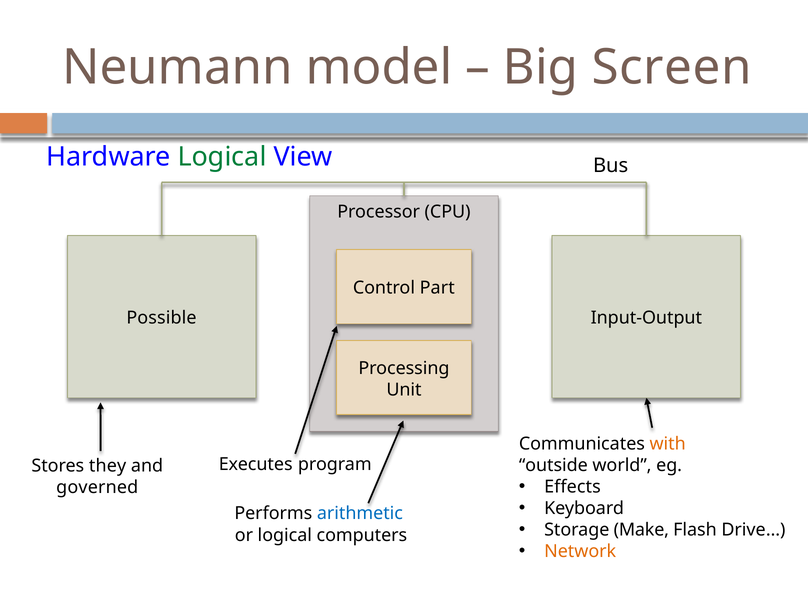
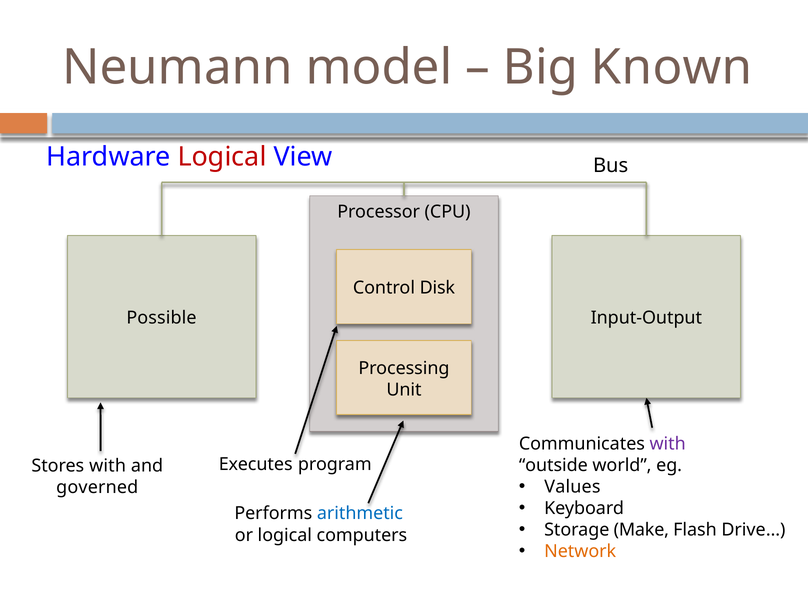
Screen: Screen -> Known
Logical at (222, 157) colour: green -> red
Part: Part -> Disk
with at (668, 444) colour: orange -> purple
Stores they: they -> with
Effects: Effects -> Values
